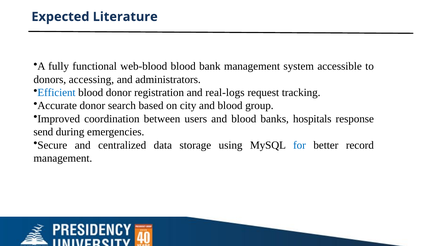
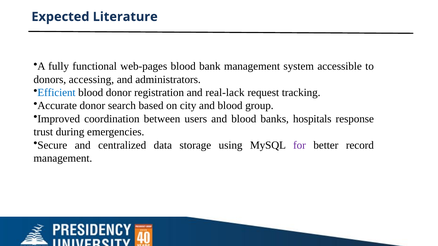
web-blood: web-blood -> web-pages
real-logs: real-logs -> real-lack
send: send -> trust
for colour: blue -> purple
